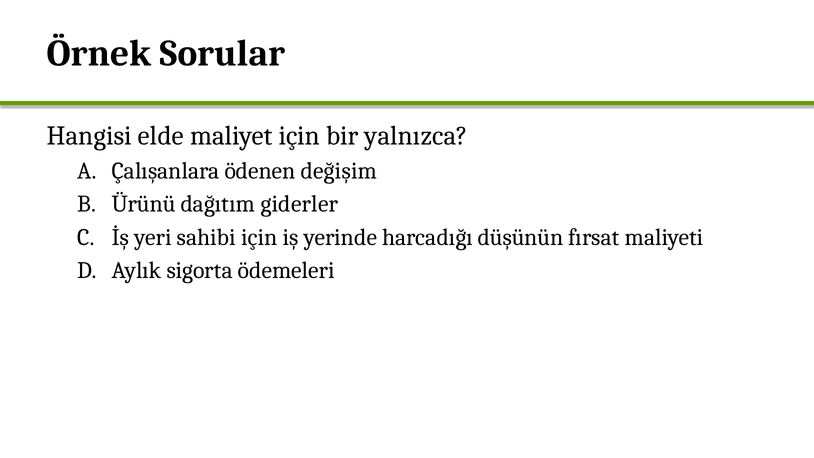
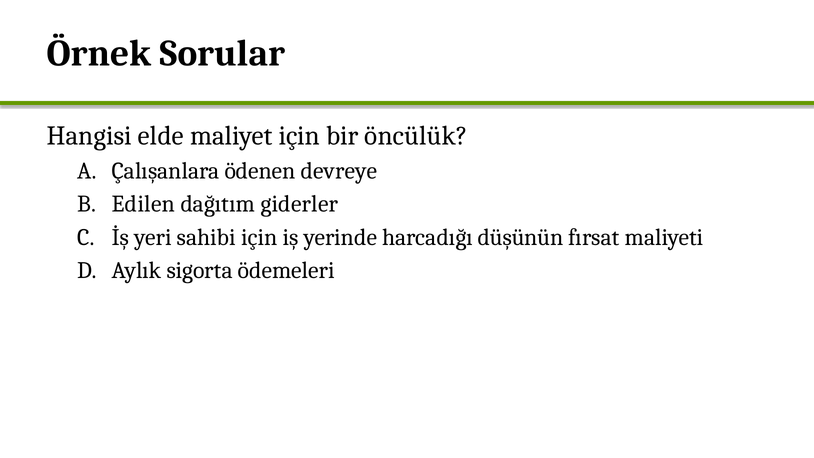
yalnızca: yalnızca -> öncülük
değişim: değişim -> devreye
Ürünü: Ürünü -> Edilen
